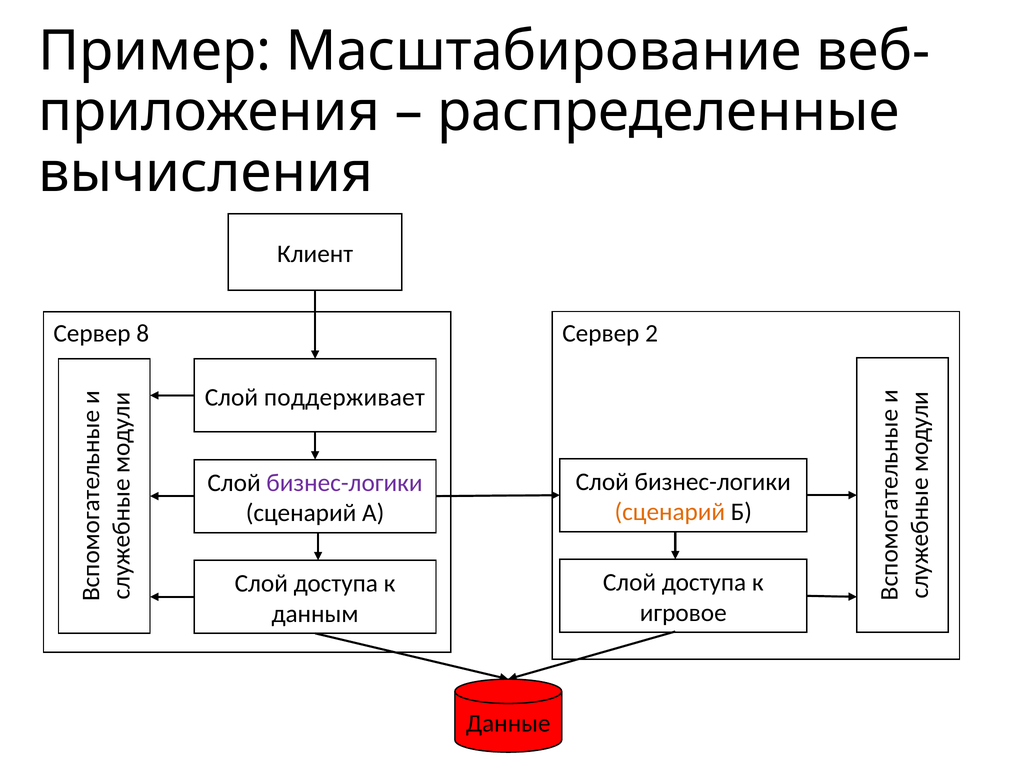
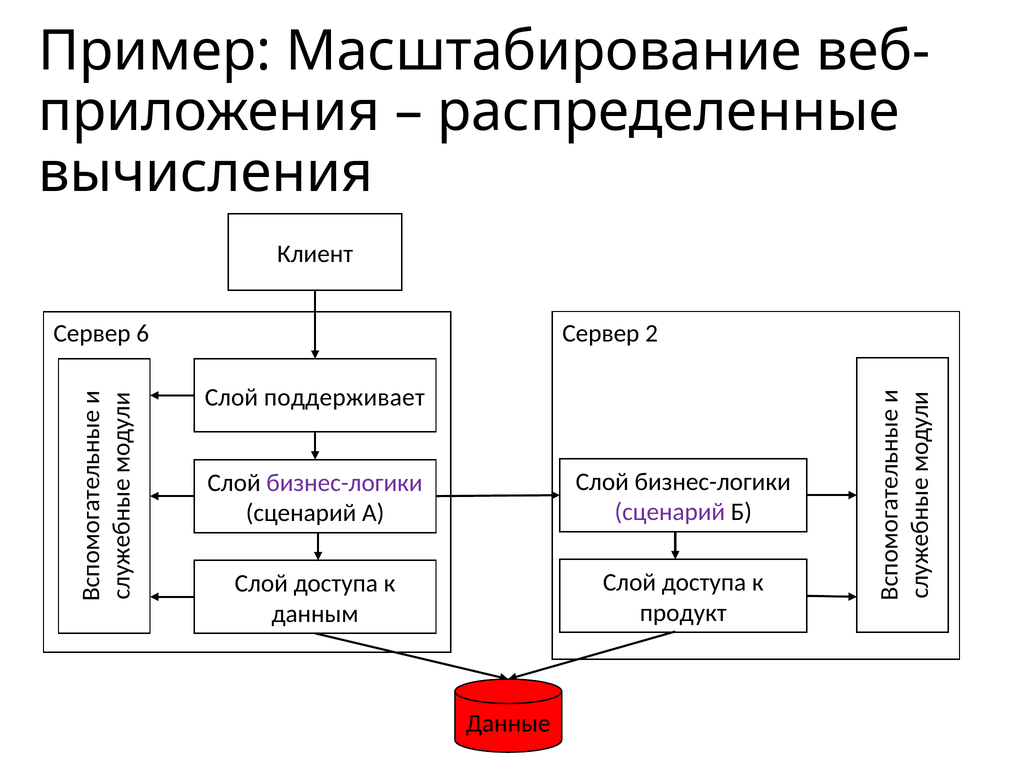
8: 8 -> 6
сценарий at (670, 512) colour: orange -> purple
игровое: игровое -> продукт
